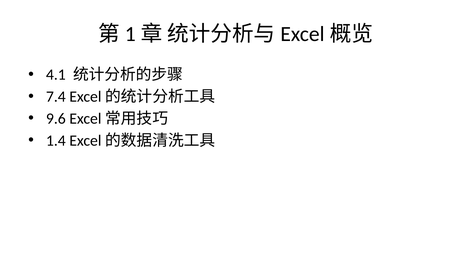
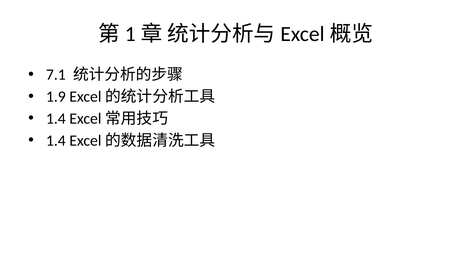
4.1: 4.1 -> 7.1
7.4: 7.4 -> 1.9
9.6 at (56, 119): 9.6 -> 1.4
